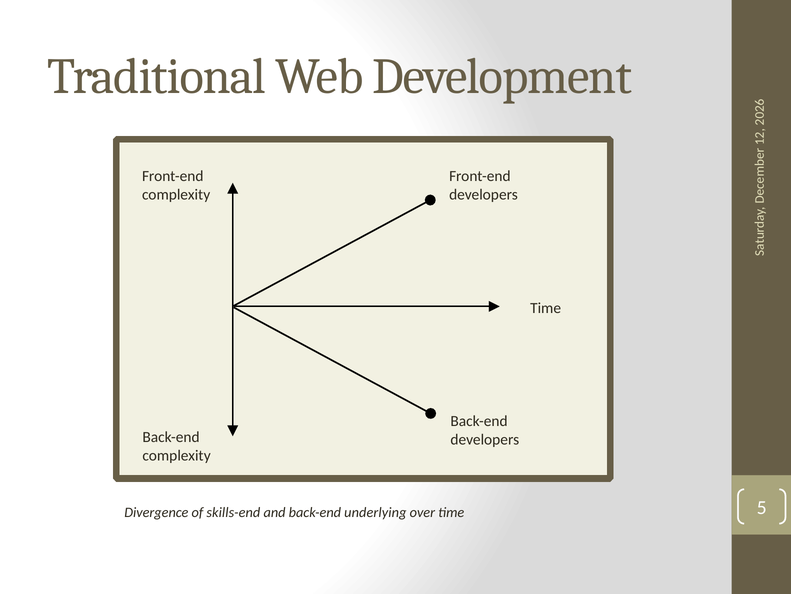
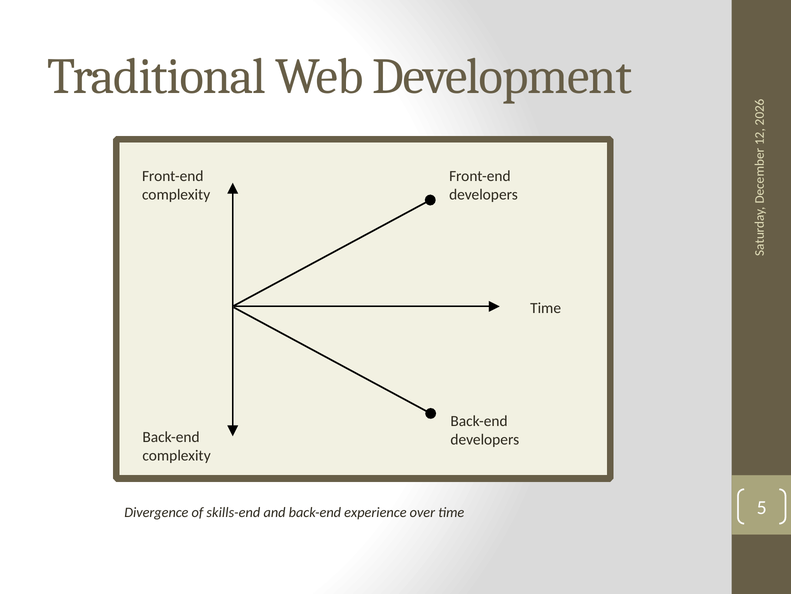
underlying: underlying -> experience
